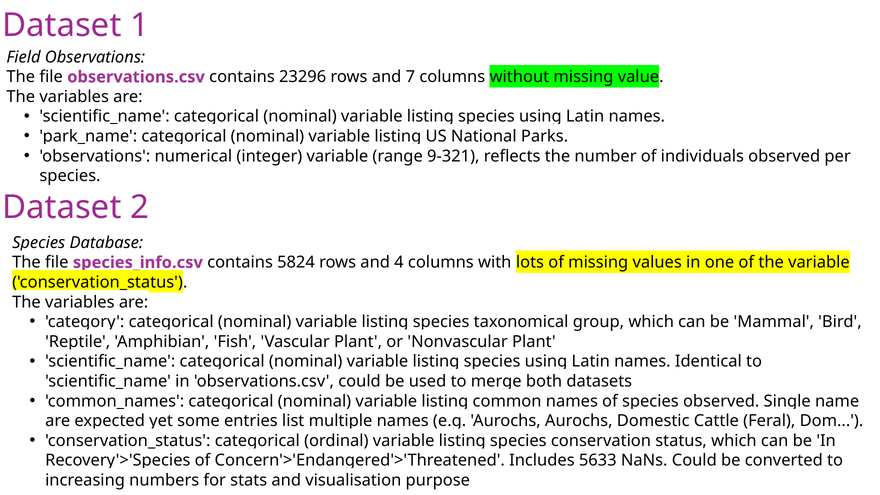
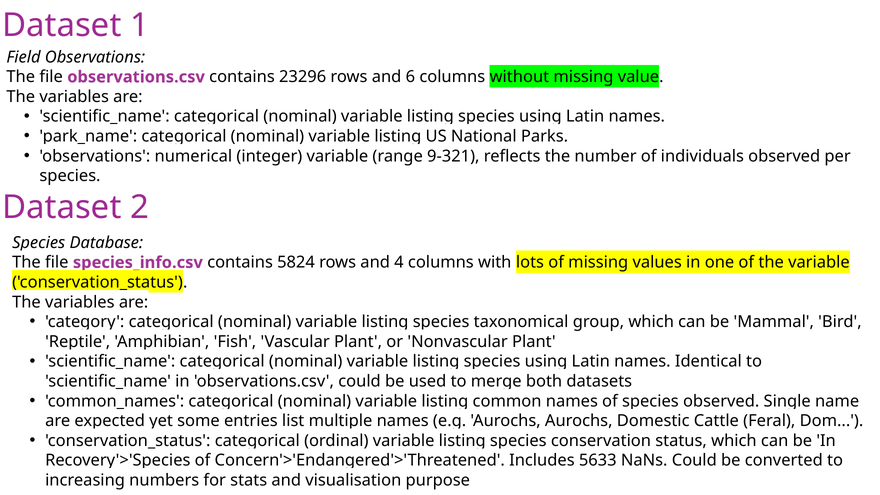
7: 7 -> 6
